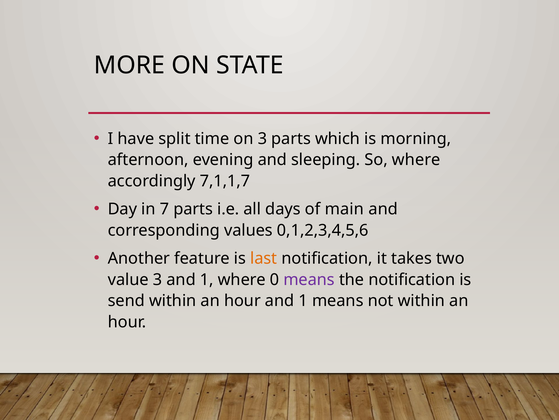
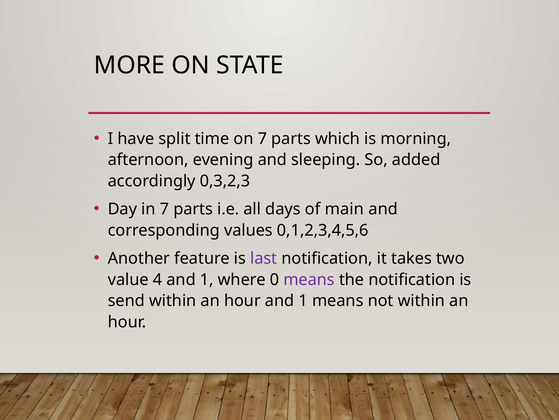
on 3: 3 -> 7
So where: where -> added
7,1,1,7: 7,1,1,7 -> 0,3,2,3
last colour: orange -> purple
value 3: 3 -> 4
